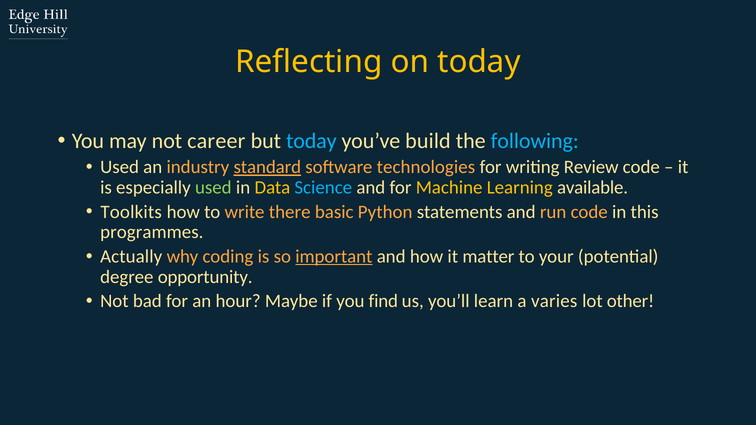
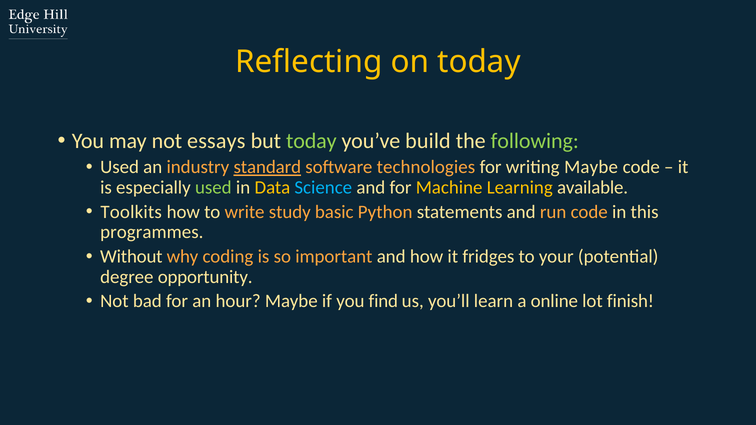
career: career -> essays
today at (311, 141) colour: light blue -> light green
following colour: light blue -> light green
writing Review: Review -> Maybe
there: there -> study
Actually: Actually -> Without
important underline: present -> none
matter: matter -> fridges
varies: varies -> online
other: other -> finish
